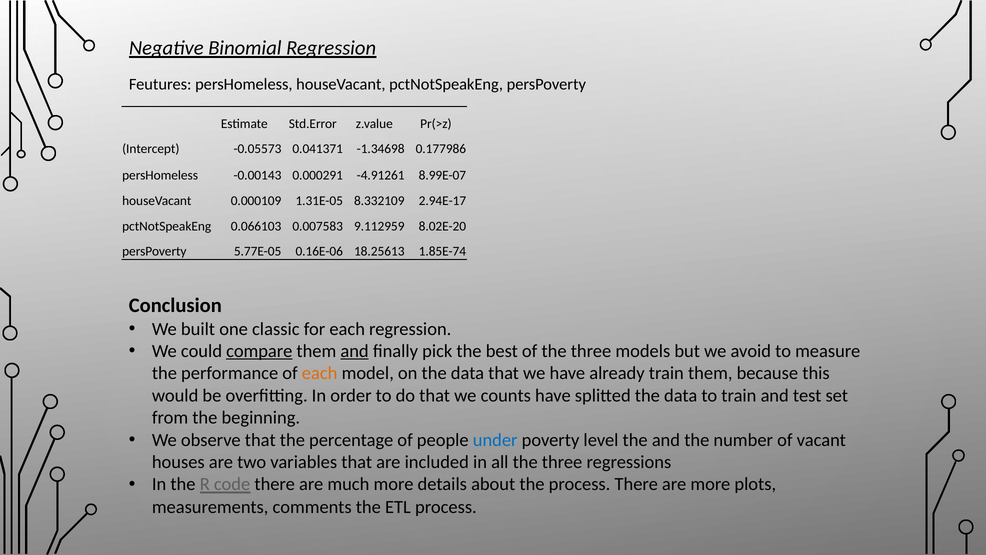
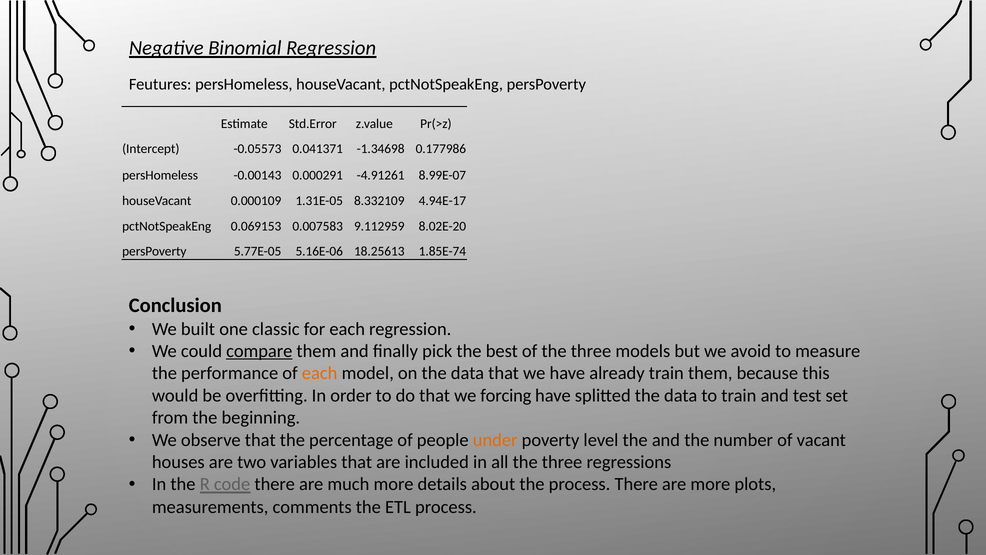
2.94E-17: 2.94E-17 -> 4.94E-17
0.066103: 0.066103 -> 0.069153
0.16E-06: 0.16E-06 -> 5.16E-06
and at (355, 351) underline: present -> none
counts: counts -> forcing
under colour: blue -> orange
